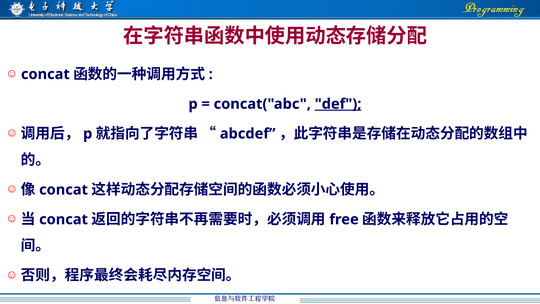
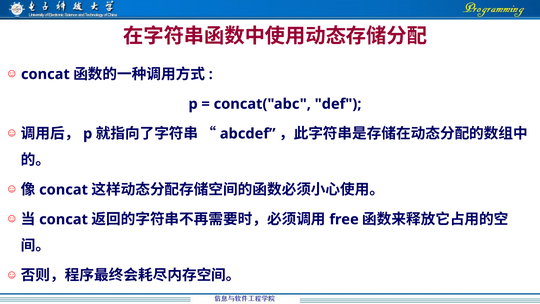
def underline: present -> none
